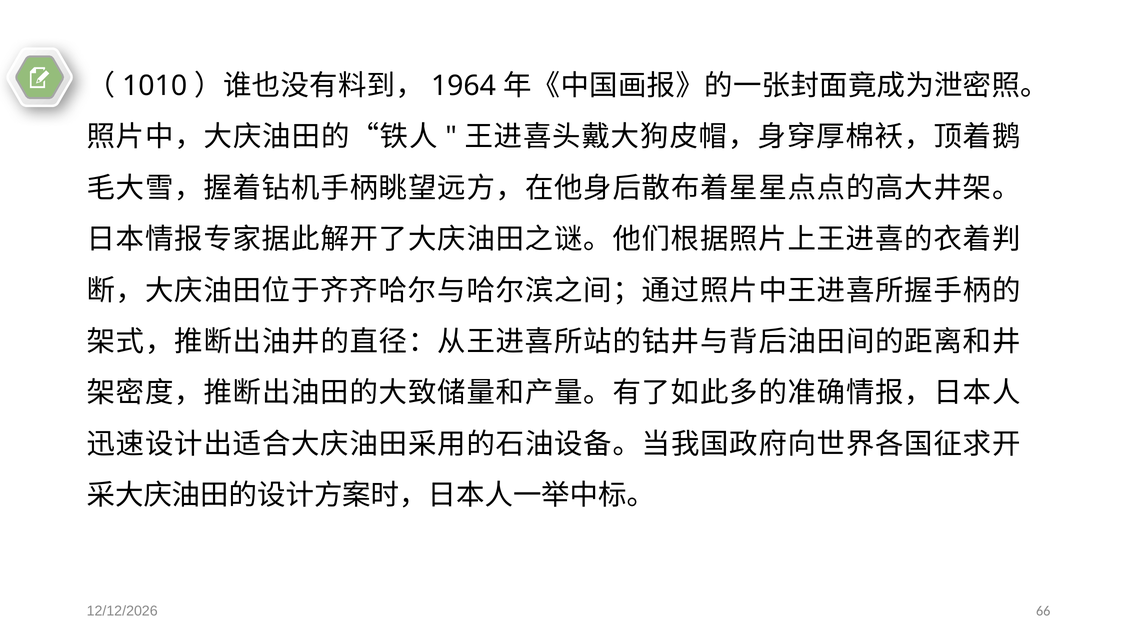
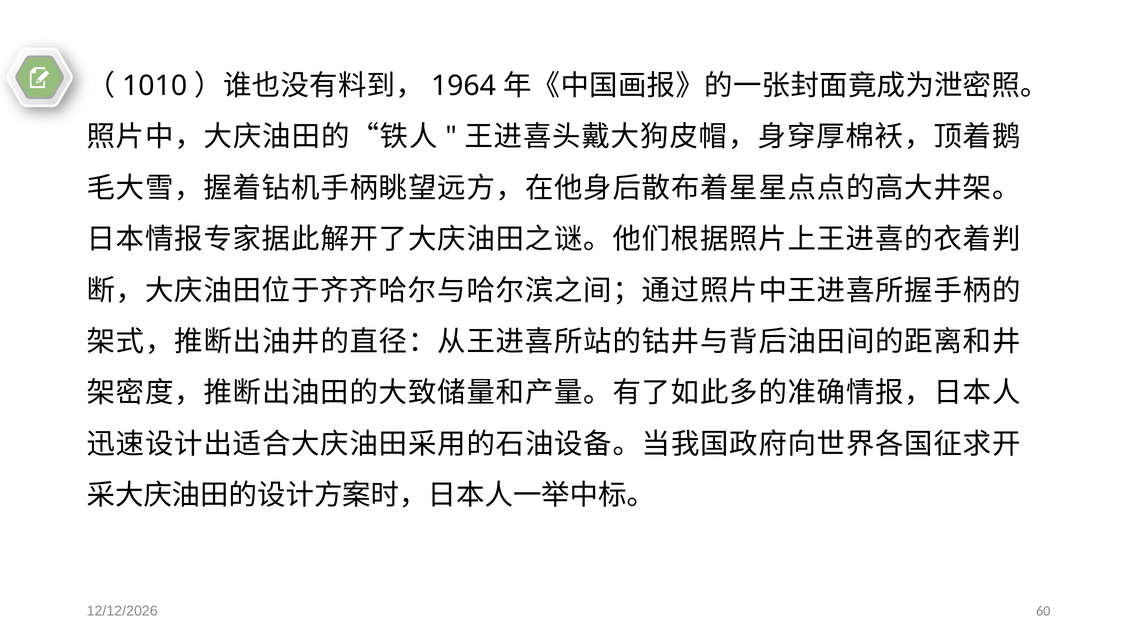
66: 66 -> 60
